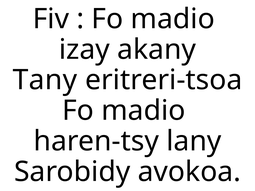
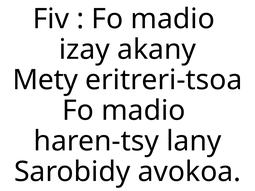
Tany: Tany -> Mety
